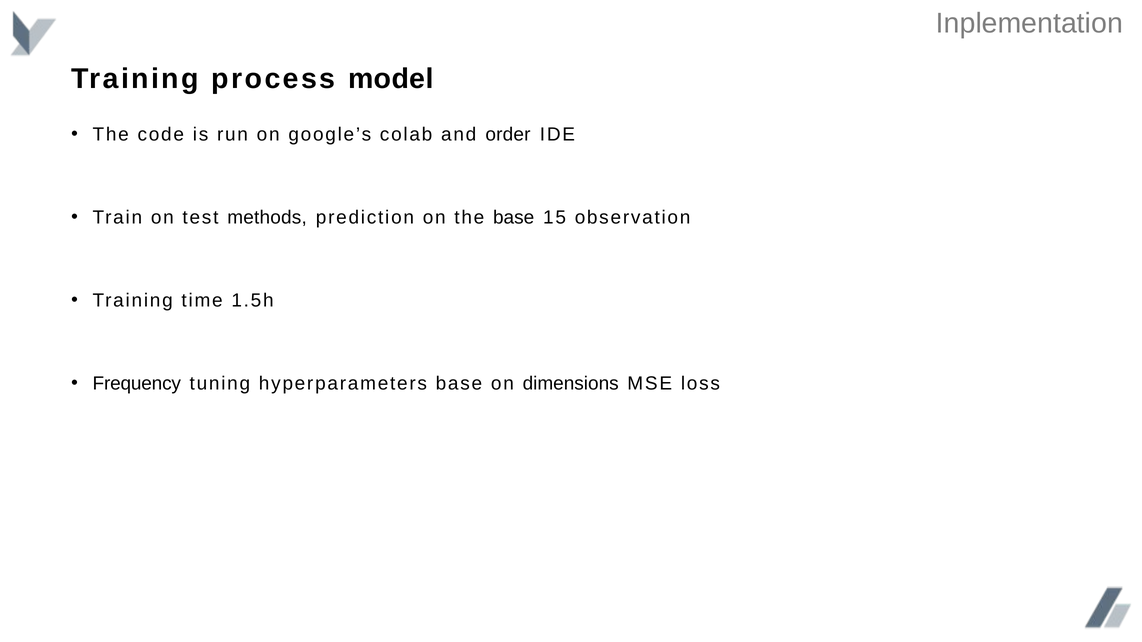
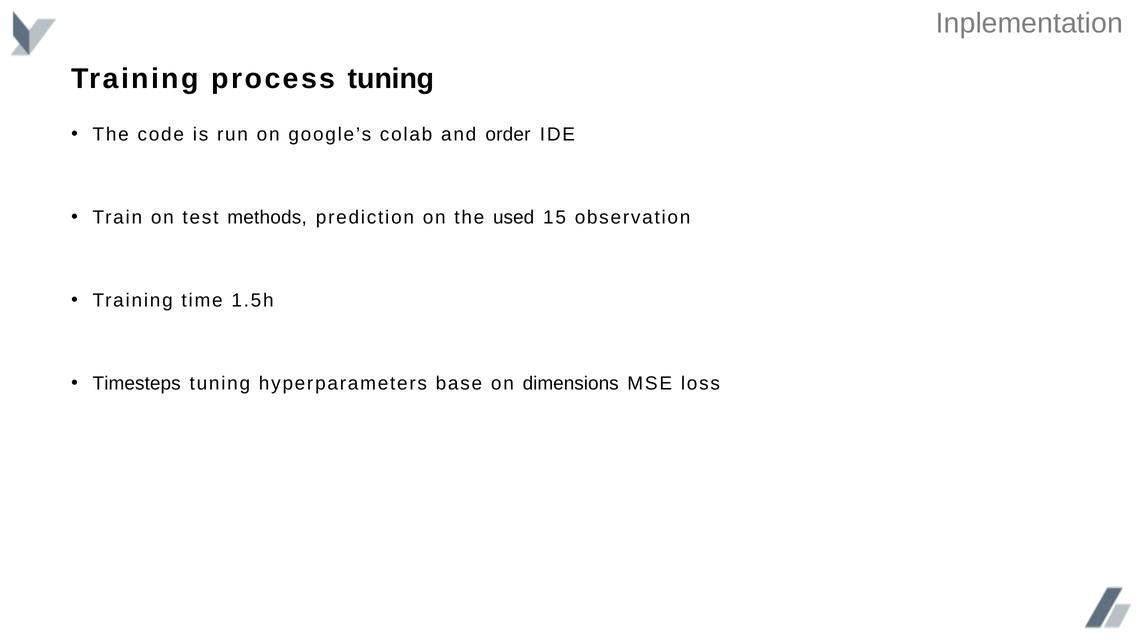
process model: model -> tuning
the base: base -> used
Frequency: Frequency -> Timesteps
